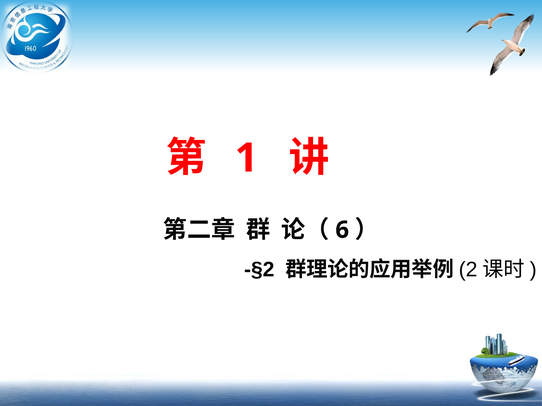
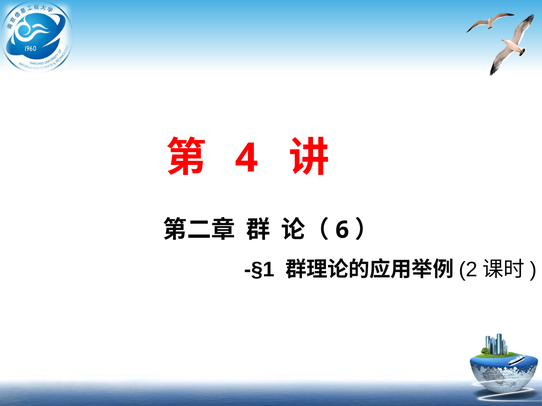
1: 1 -> 4
-§2: -§2 -> -§1
